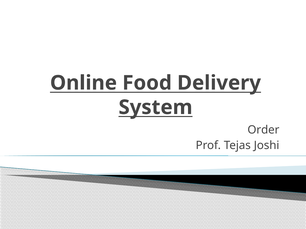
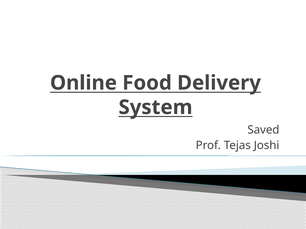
Order: Order -> Saved
